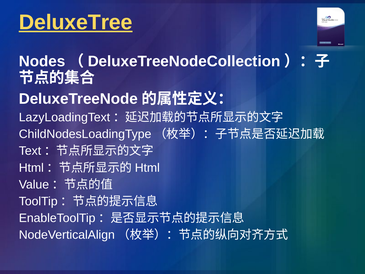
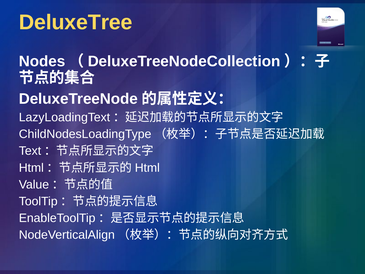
DeluxeTree underline: present -> none
